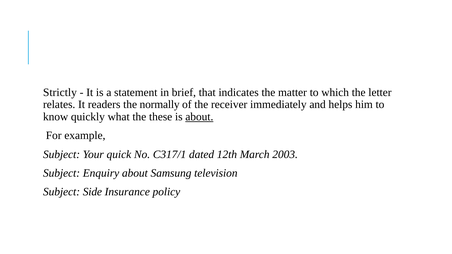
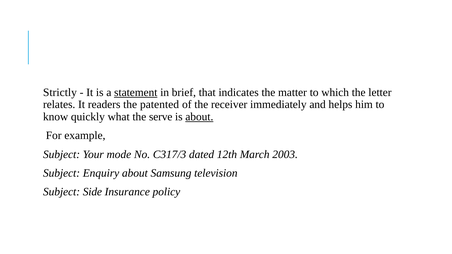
statement underline: none -> present
normally: normally -> patented
these: these -> serve
quick: quick -> mode
C317/1: C317/1 -> C317/3
